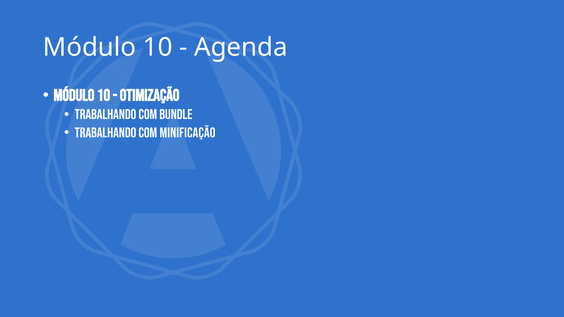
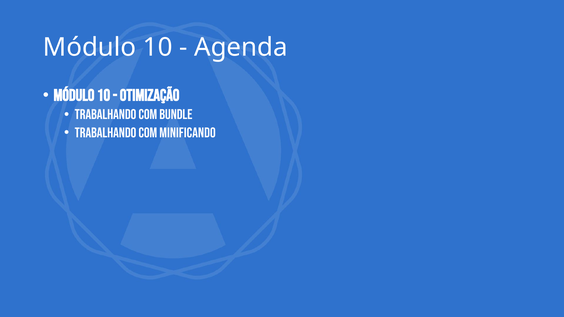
Minificação: Minificação -> Minificando
